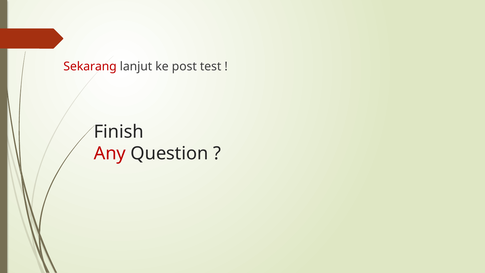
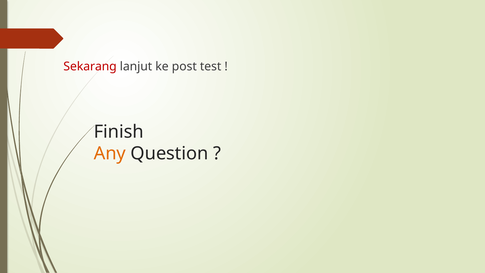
Any colour: red -> orange
